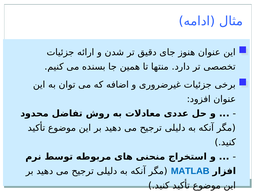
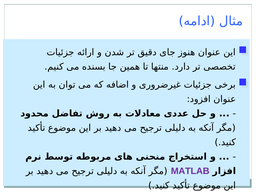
MATLAB colour: blue -> purple
